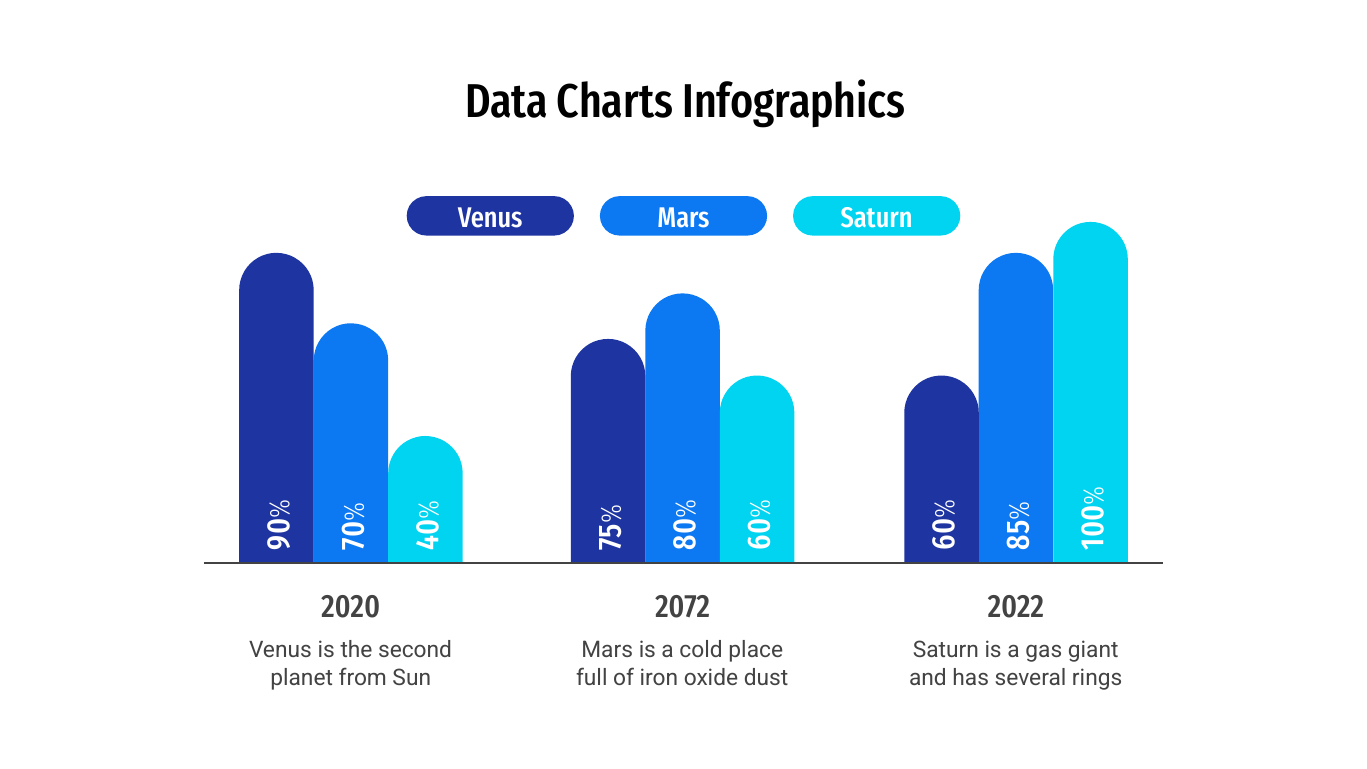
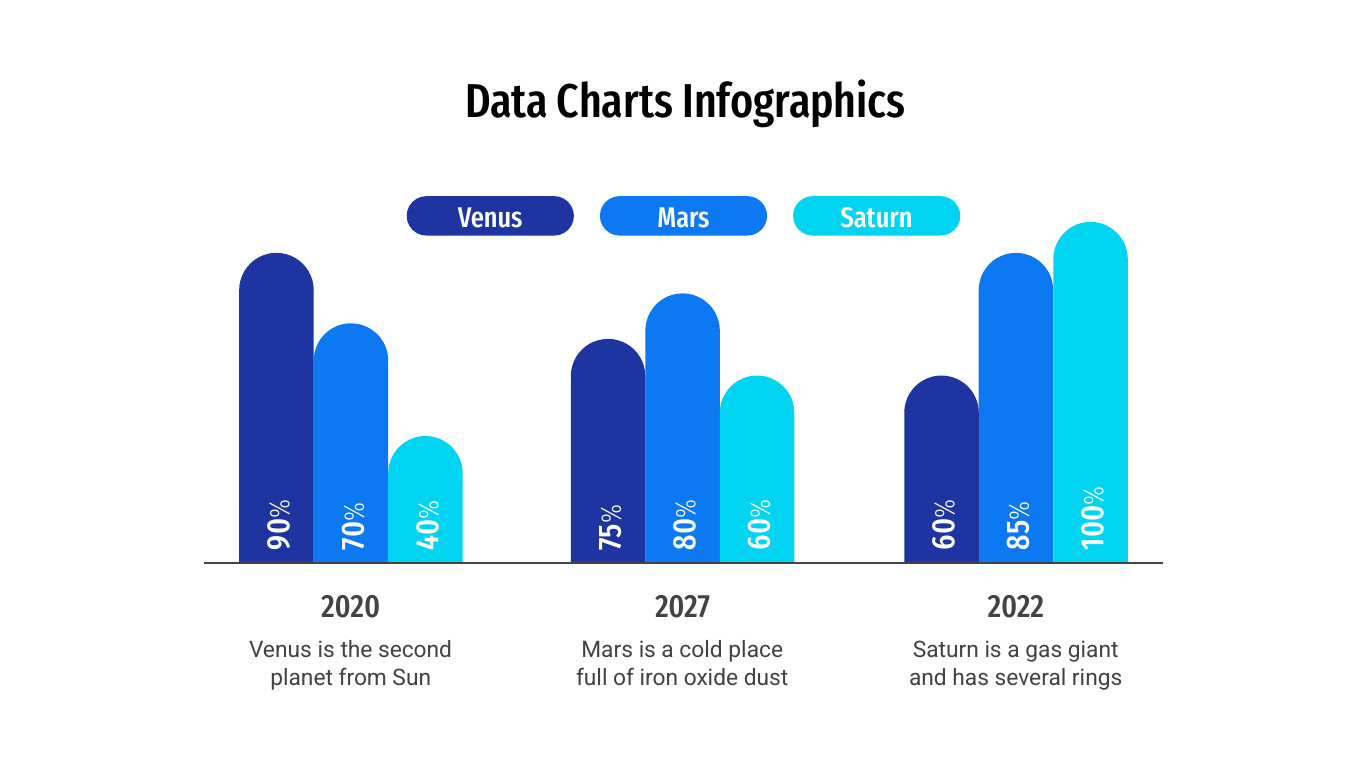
2072: 2072 -> 2027
